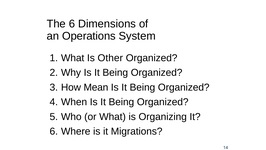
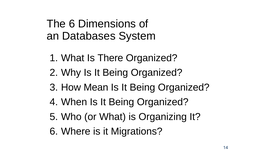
Operations: Operations -> Databases
Other: Other -> There
